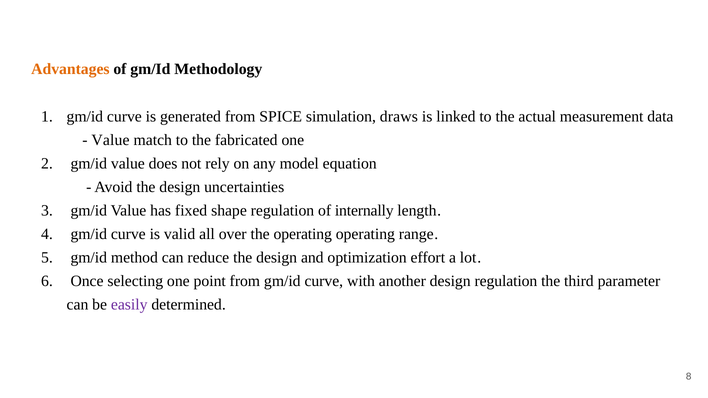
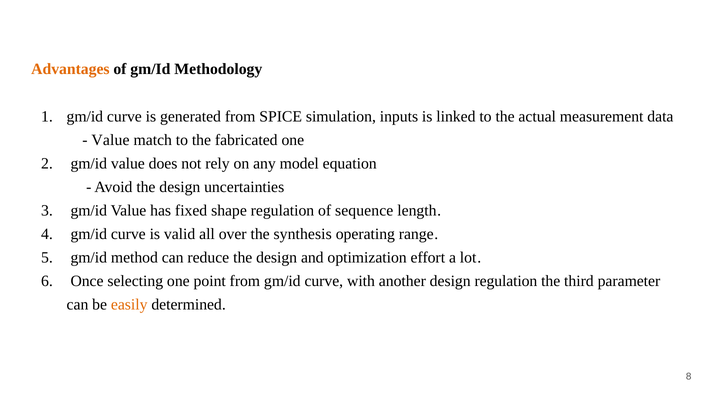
draws: draws -> inputs
internally: internally -> sequence
the operating: operating -> synthesis
easily colour: purple -> orange
